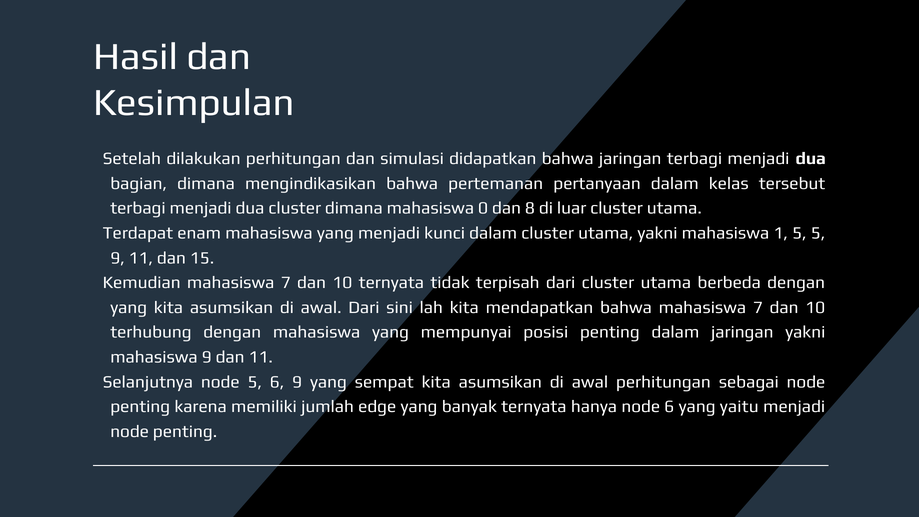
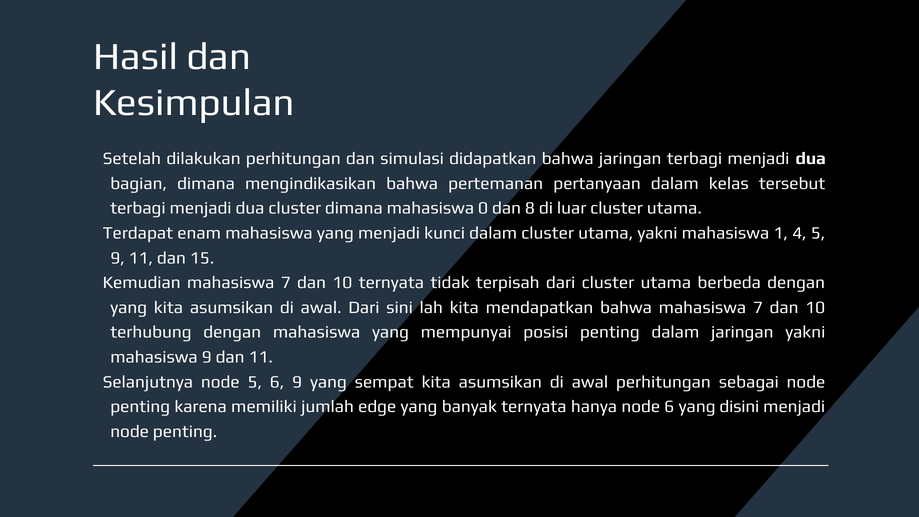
1 5: 5 -> 4
yaitu: yaitu -> disini
